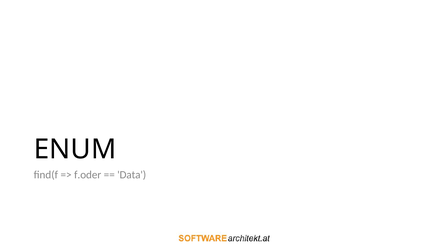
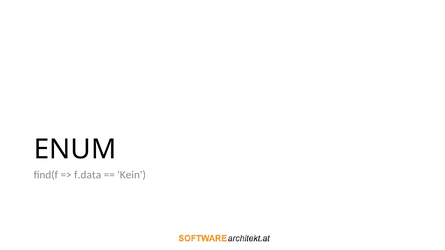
f.oder: f.oder -> f.data
Data: Data -> Kein
